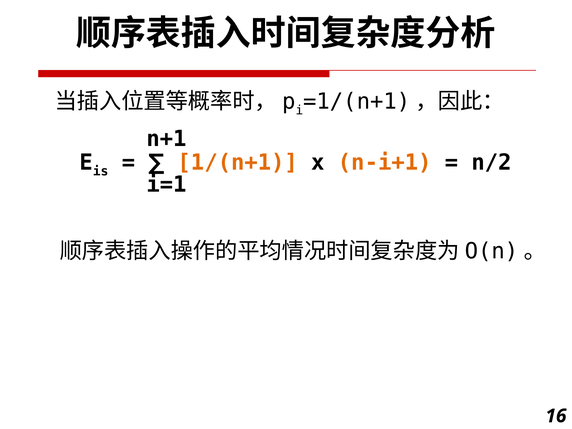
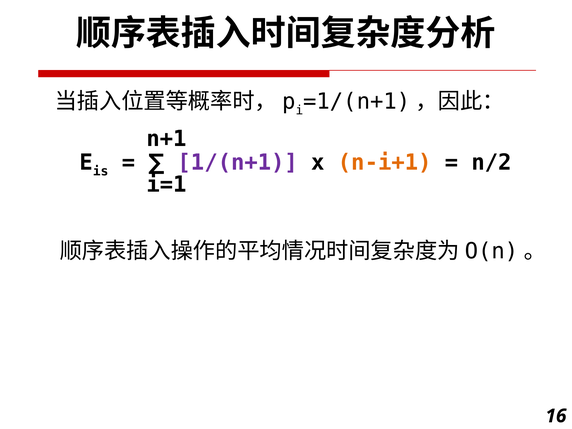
1/(n+1 colour: orange -> purple
